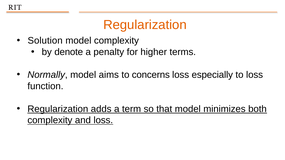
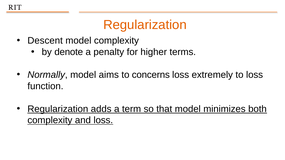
Solution: Solution -> Descent
especially: especially -> extremely
